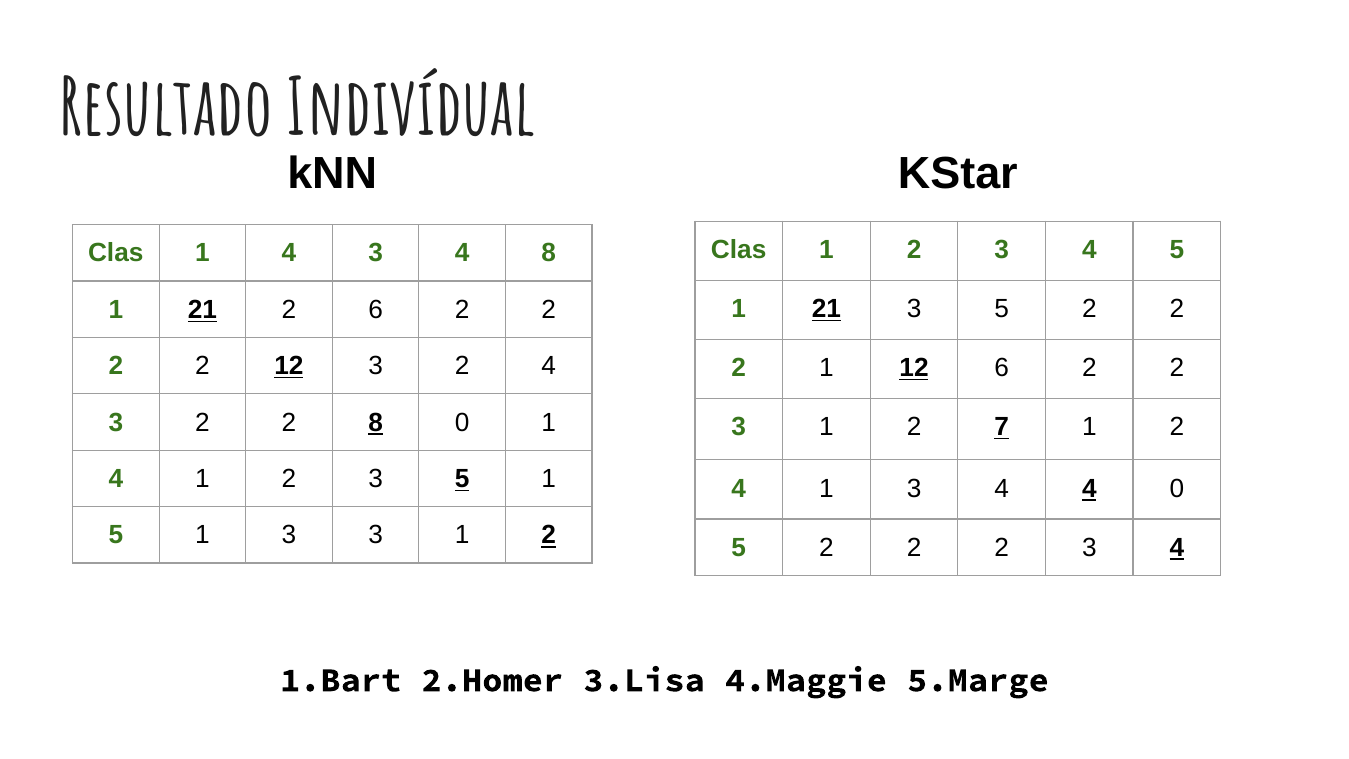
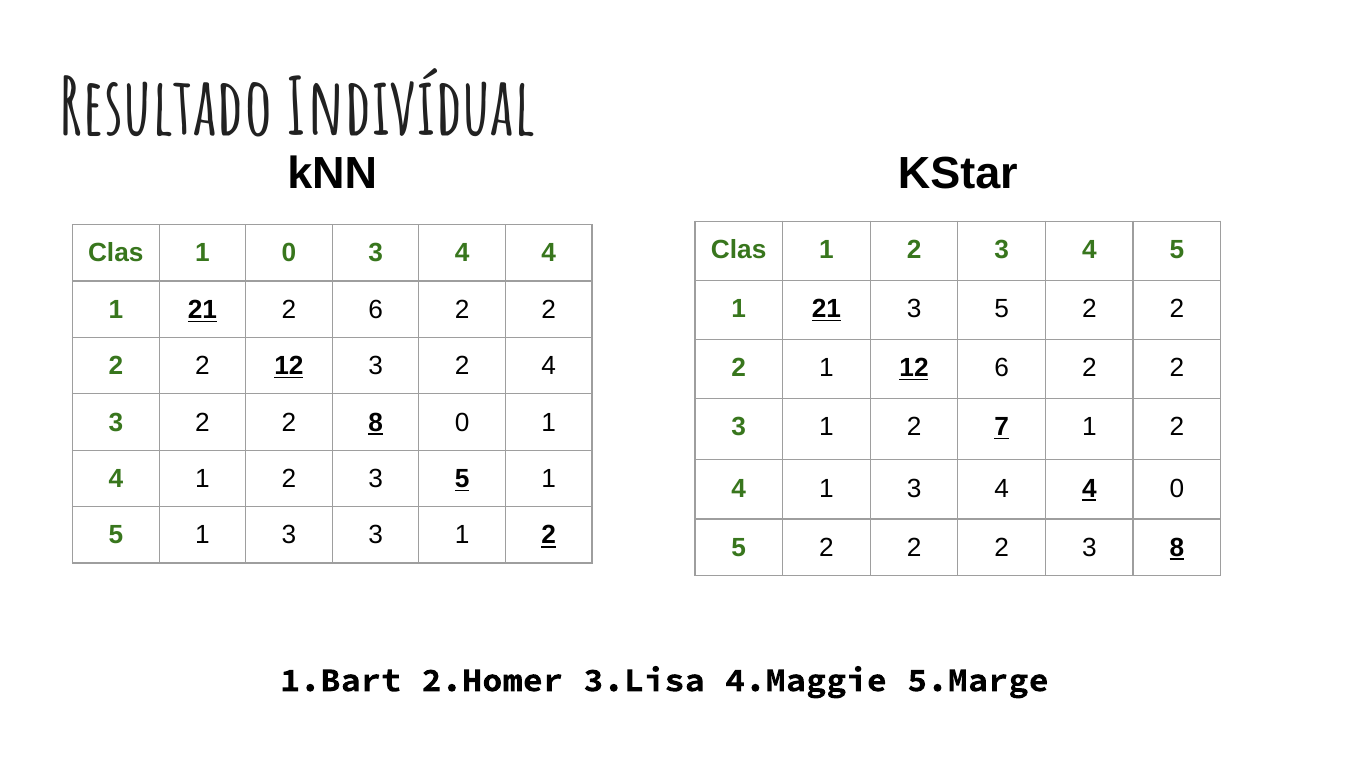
Clas 1 4: 4 -> 0
8 at (549, 253): 8 -> 4
2 2 3 4: 4 -> 8
